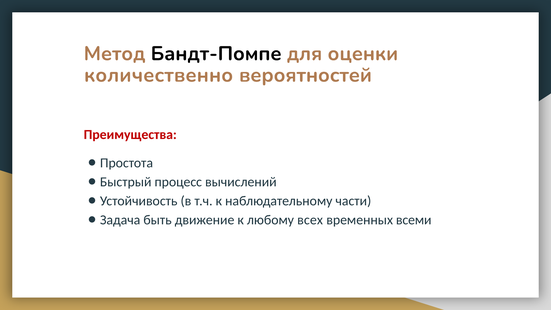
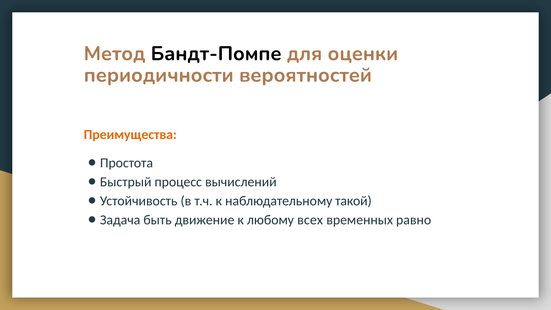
количественно: количественно -> периодичности
Преимущества colour: red -> orange
части: части -> такой
всеми: всеми -> равно
